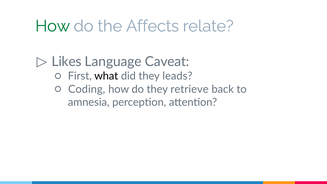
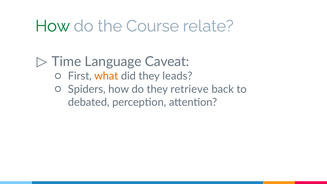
Affects: Affects -> Course
Likes: Likes -> Time
what colour: black -> orange
Coding: Coding -> Spiders
amnesia: amnesia -> debated
